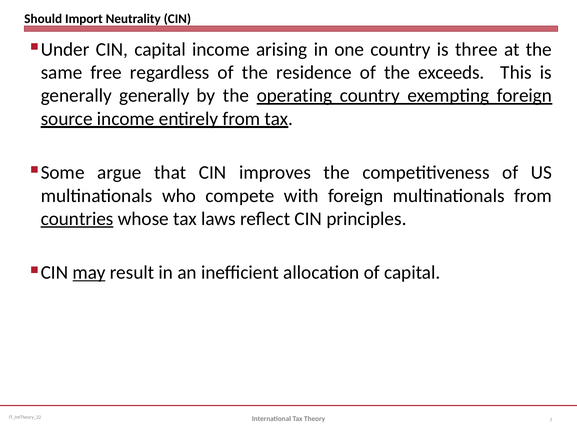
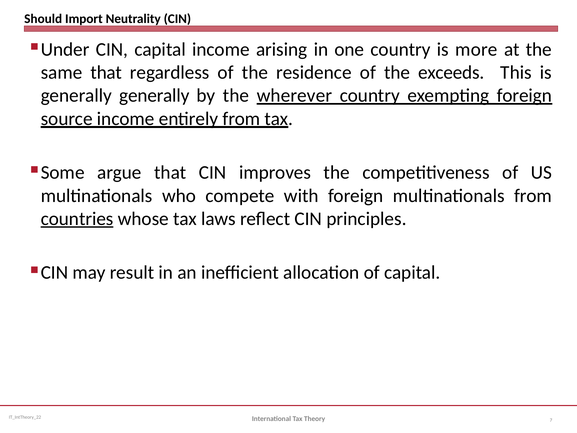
three: three -> more
same free: free -> that
operating: operating -> wherever
may underline: present -> none
